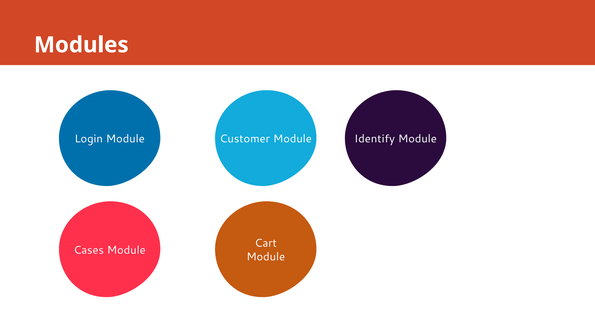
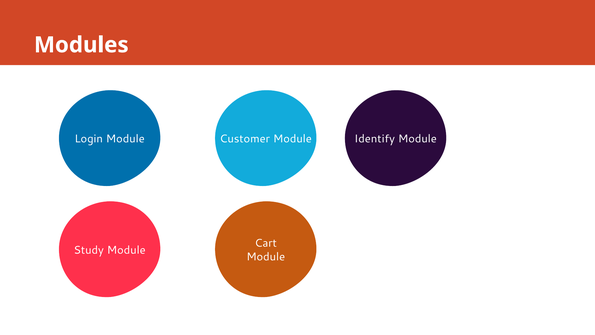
Cases: Cases -> Study
